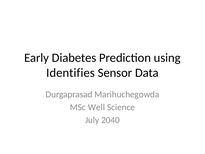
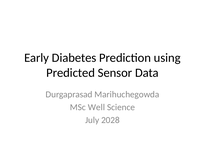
Identifies: Identifies -> Predicted
2040: 2040 -> 2028
